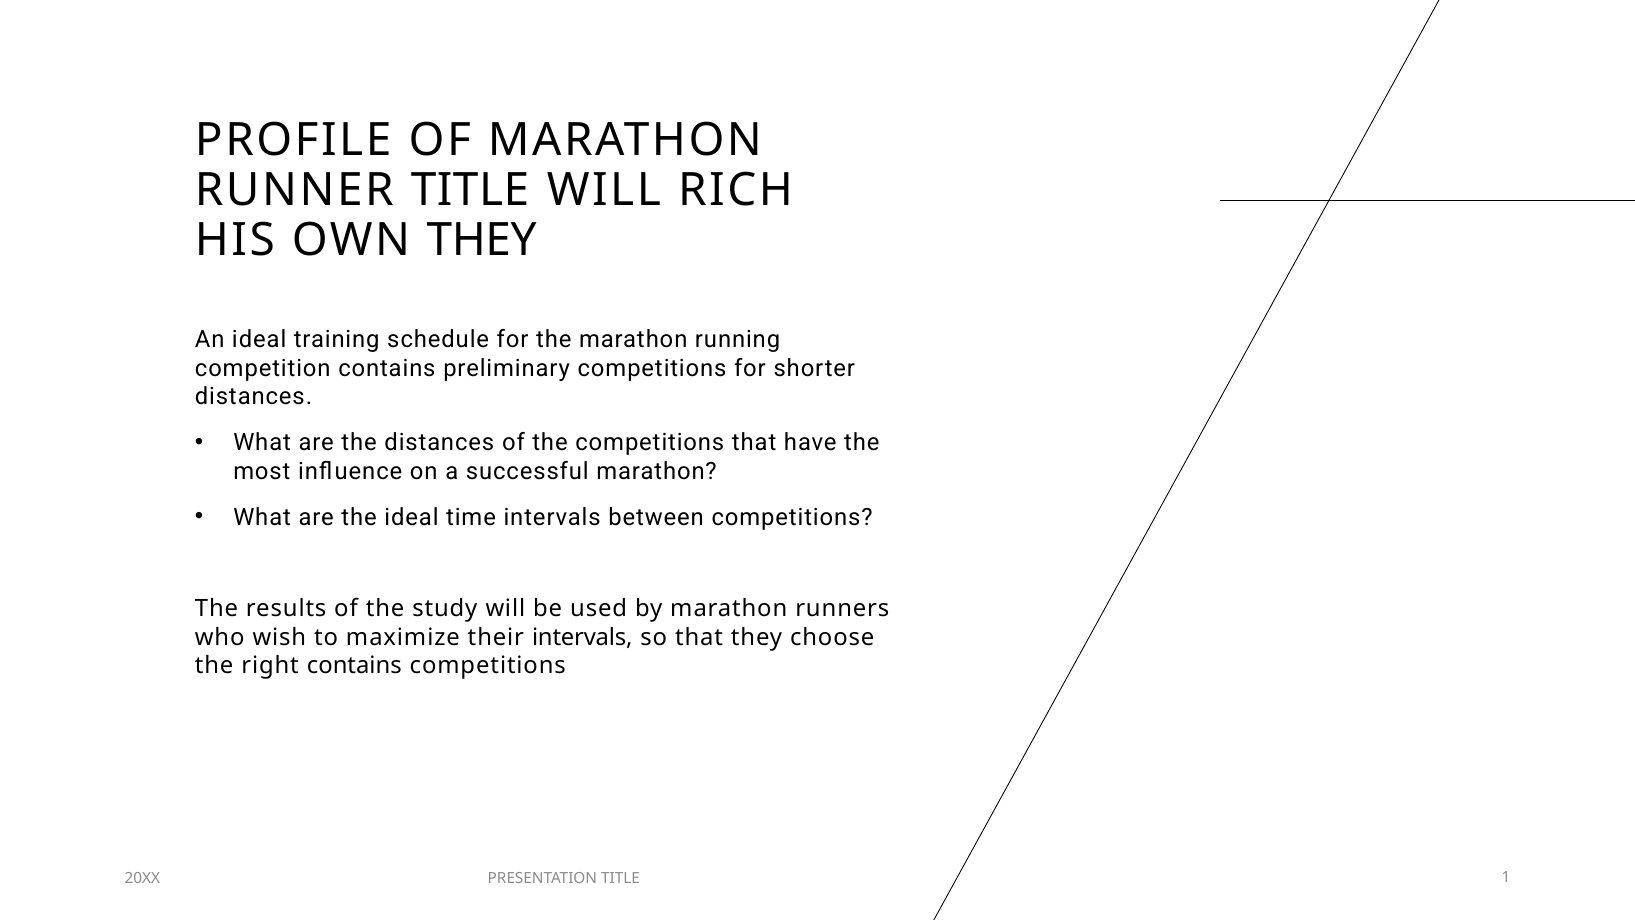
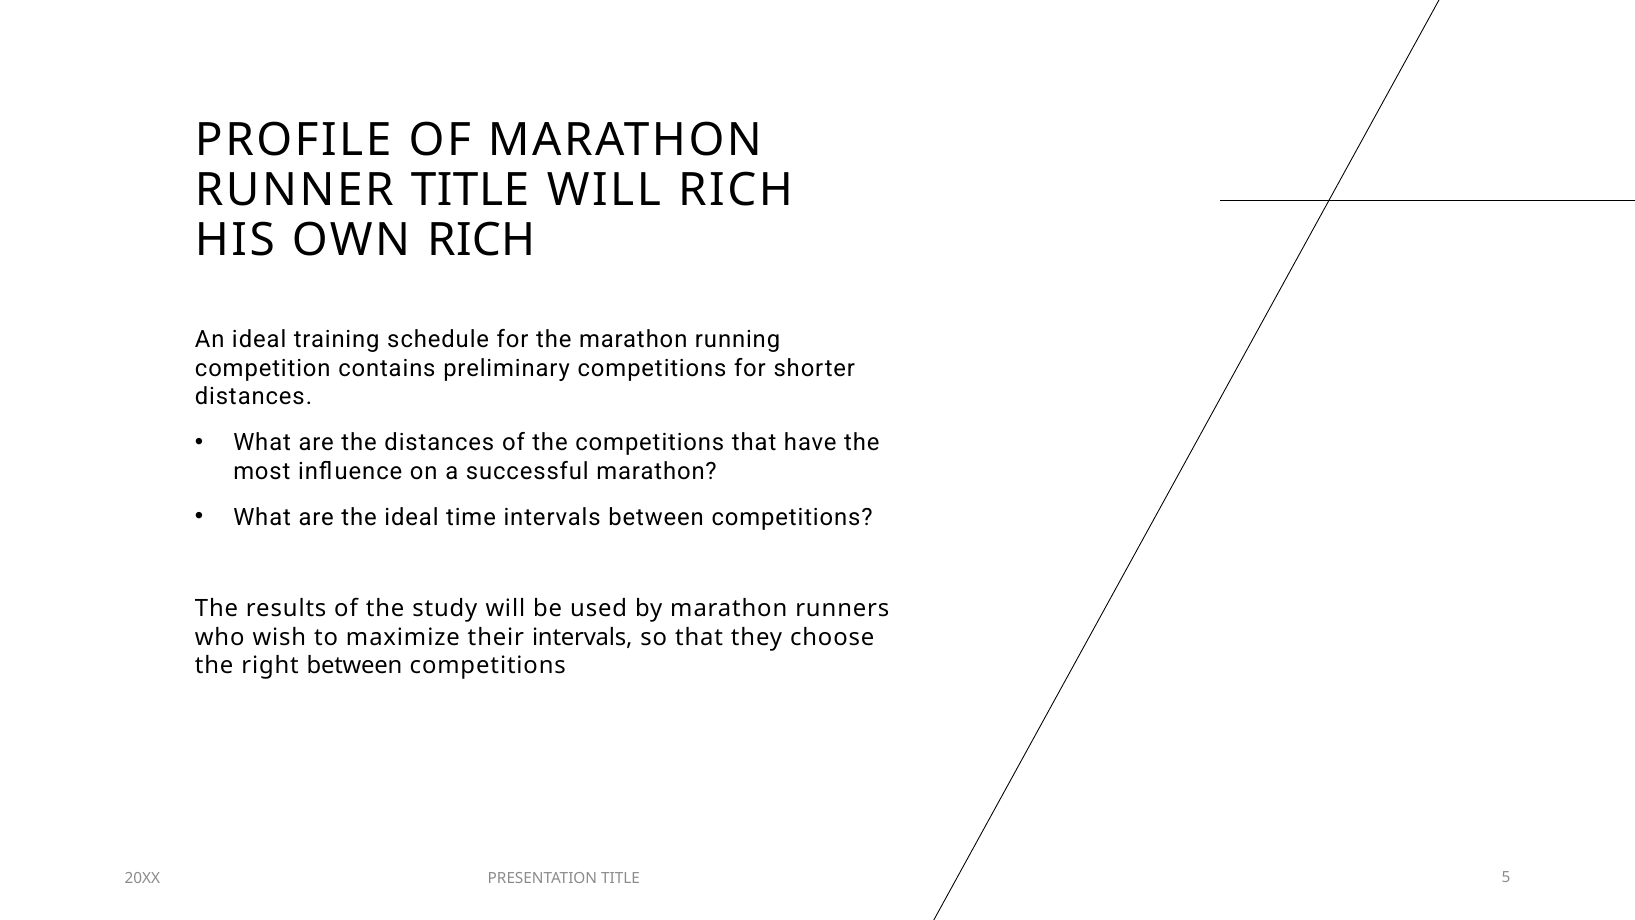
OWN THEY: THEY -> RICH
right contains: contains -> between
1: 1 -> 5
